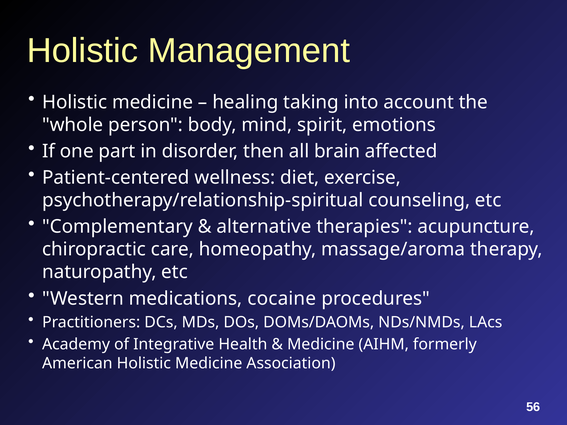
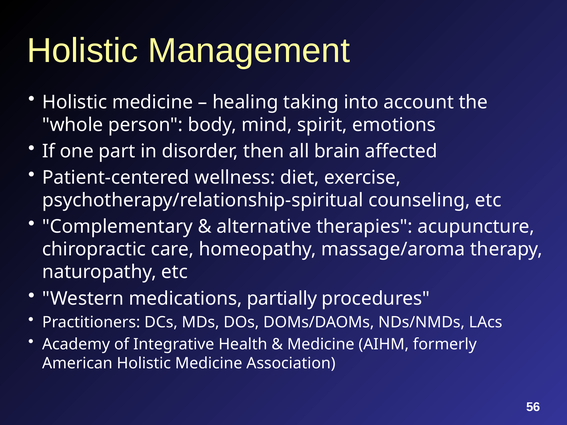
cocaine: cocaine -> partially
